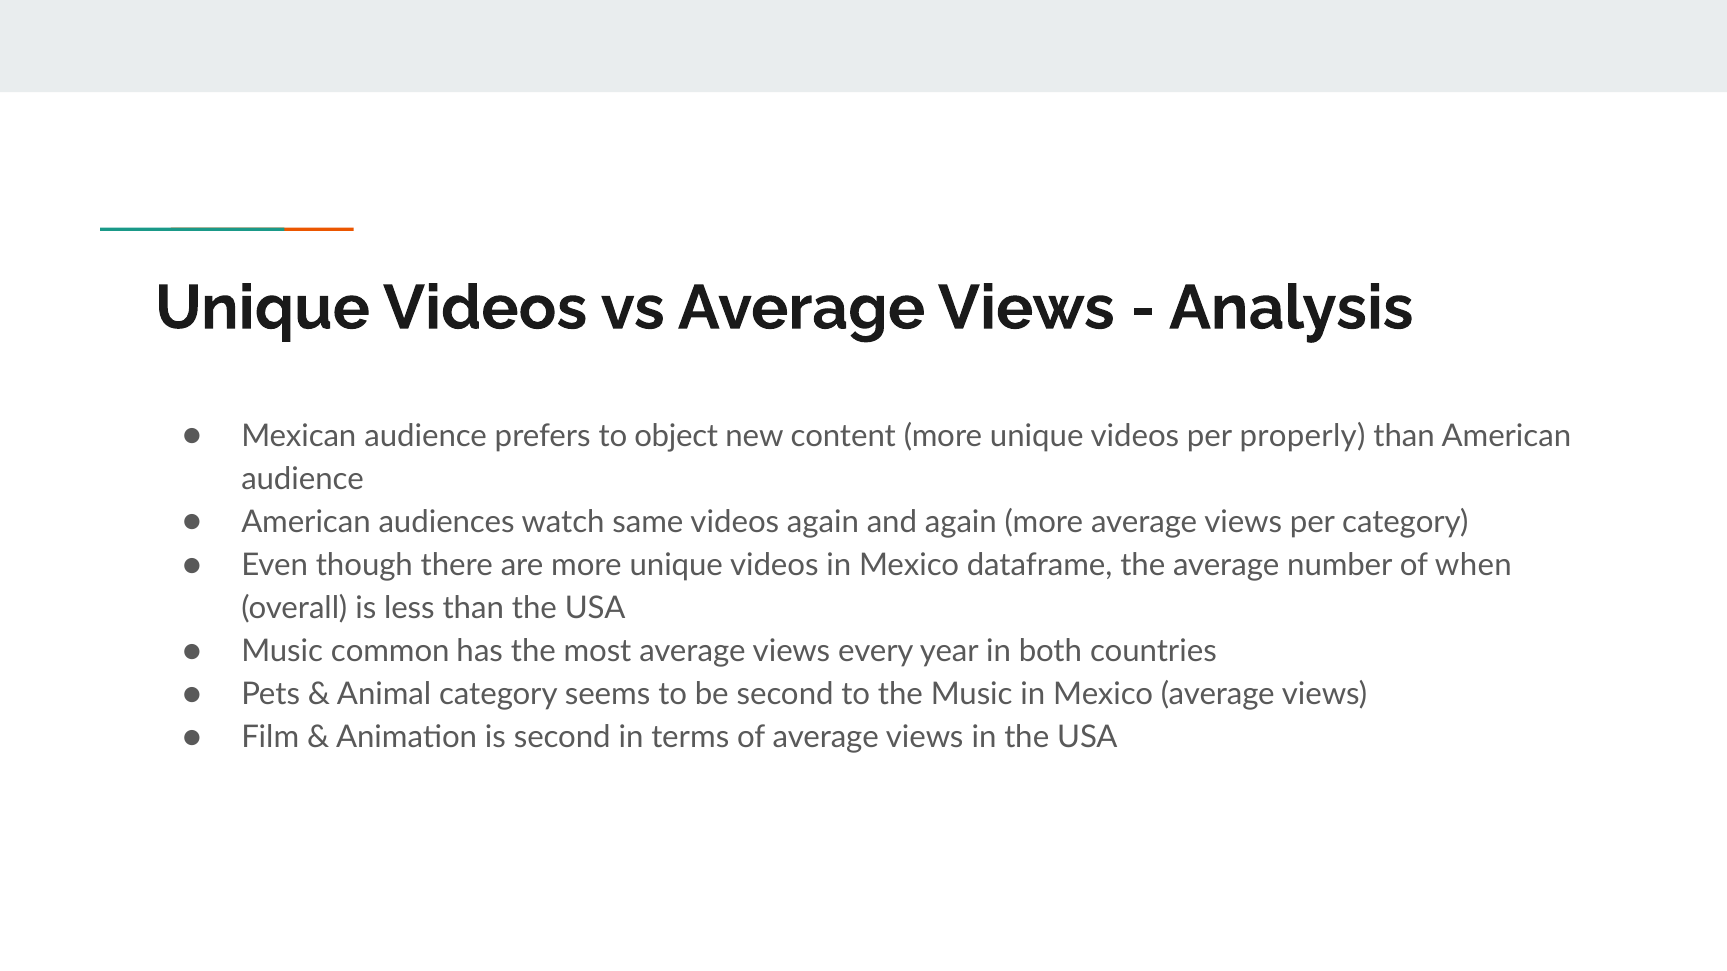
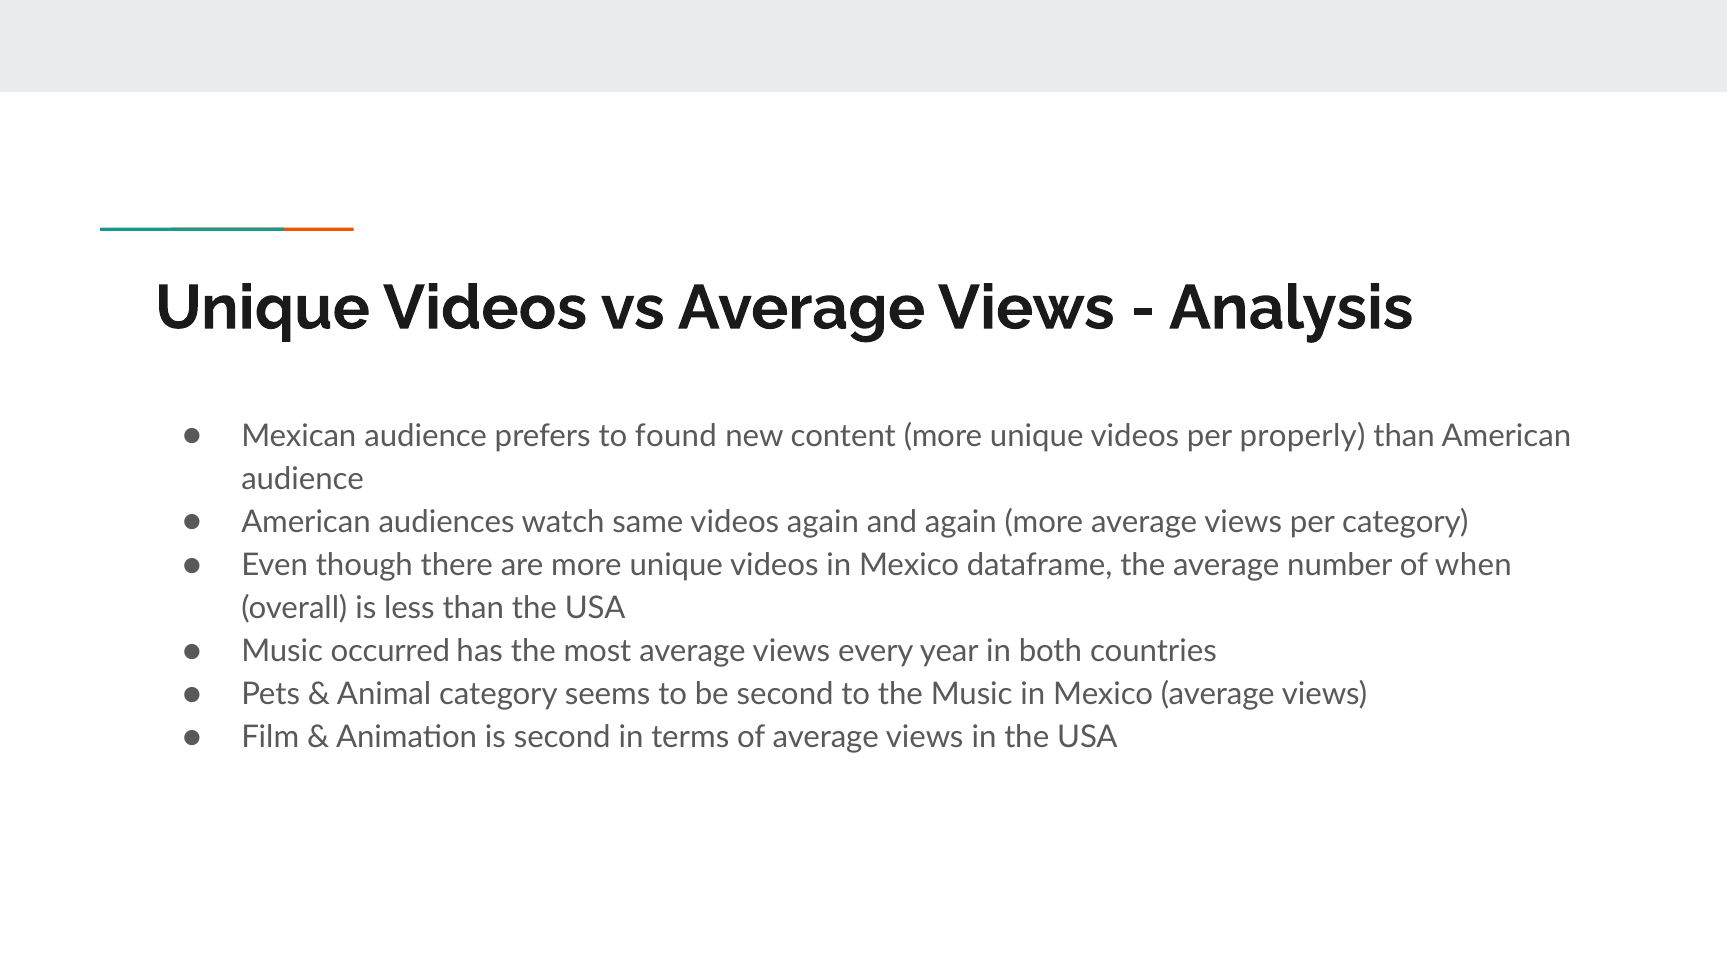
object: object -> found
common: common -> occurred
